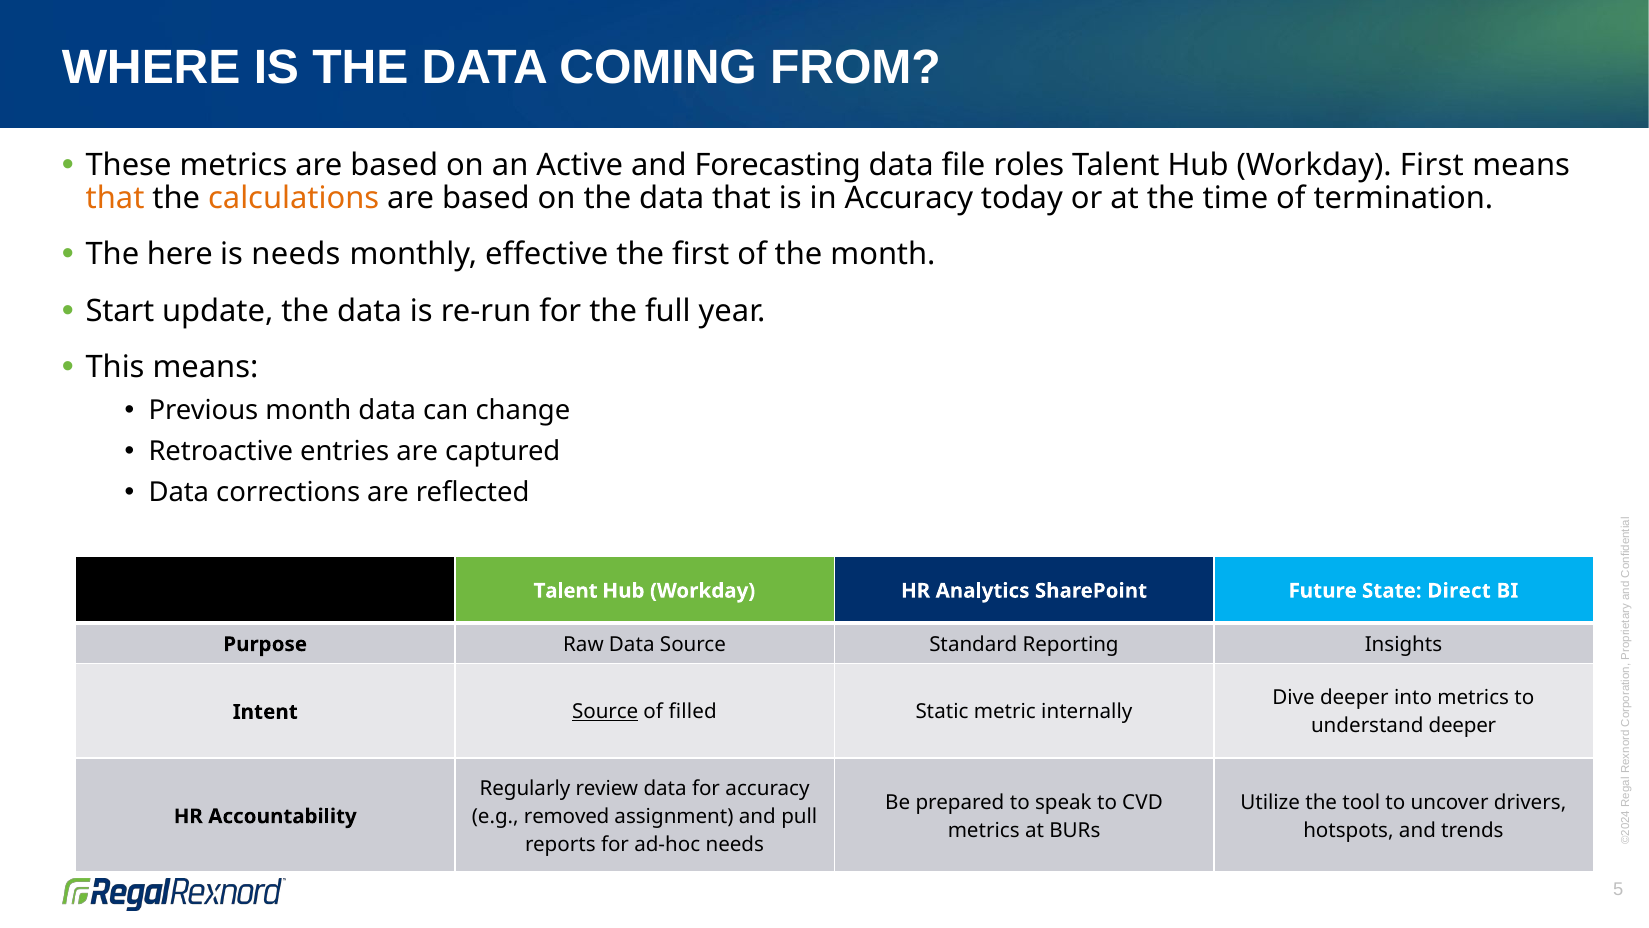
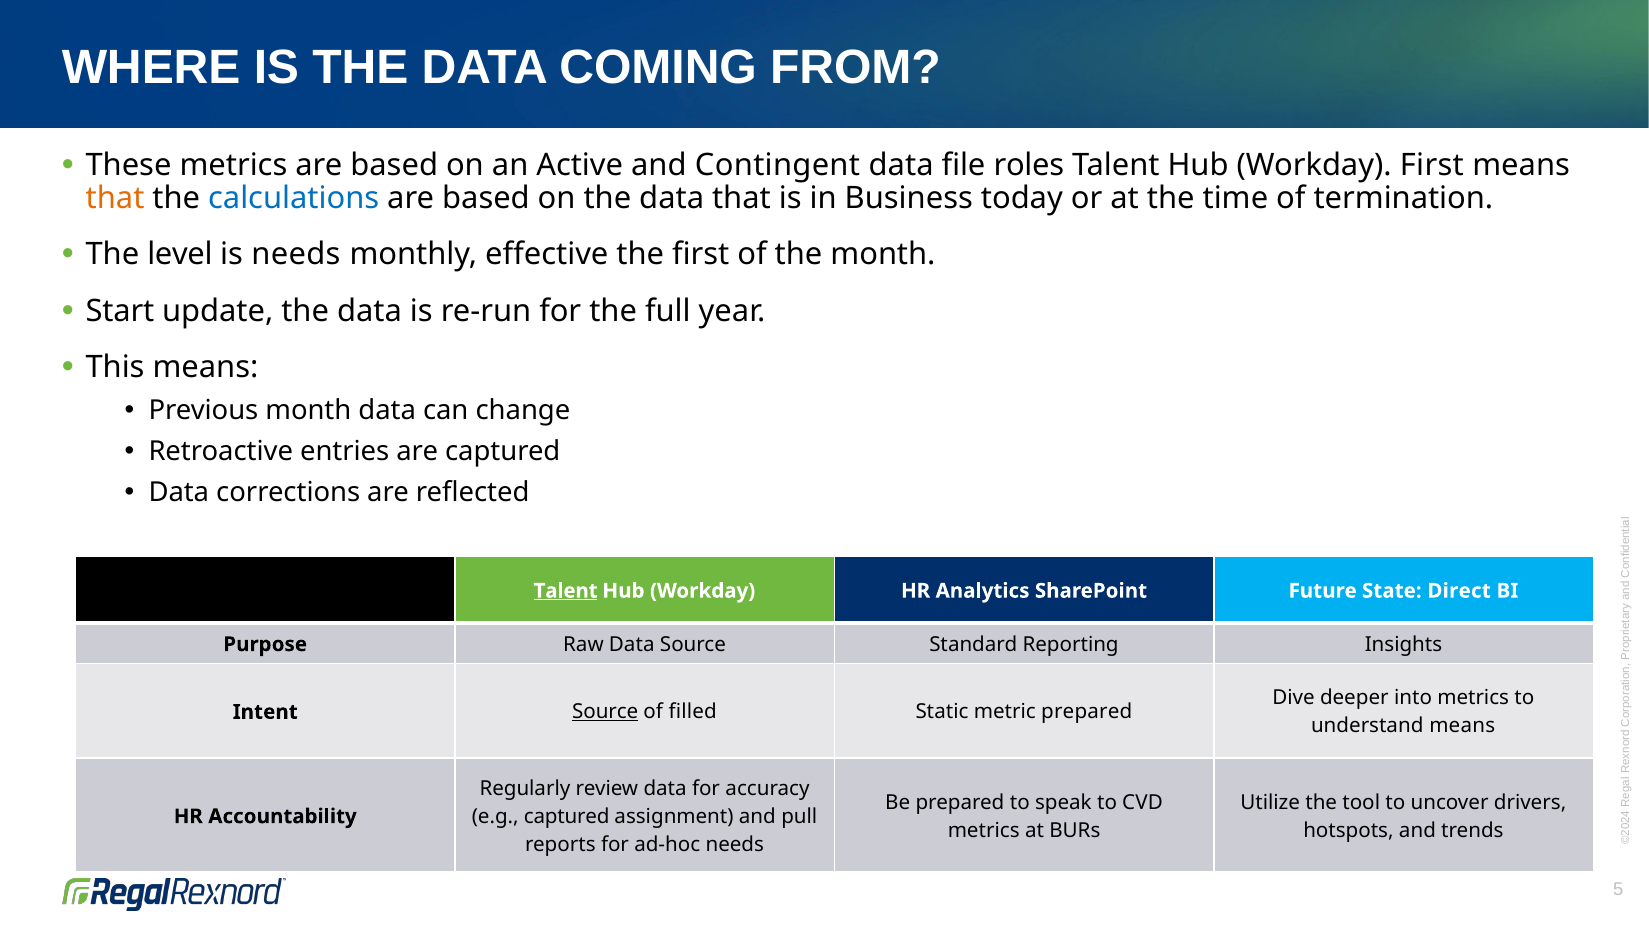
Forecasting: Forecasting -> Contingent
calculations colour: orange -> blue
in Accuracy: Accuracy -> Business
here: here -> level
Talent at (566, 591) underline: none -> present
metric internally: internally -> prepared
understand deeper: deeper -> means
e.g removed: removed -> captured
